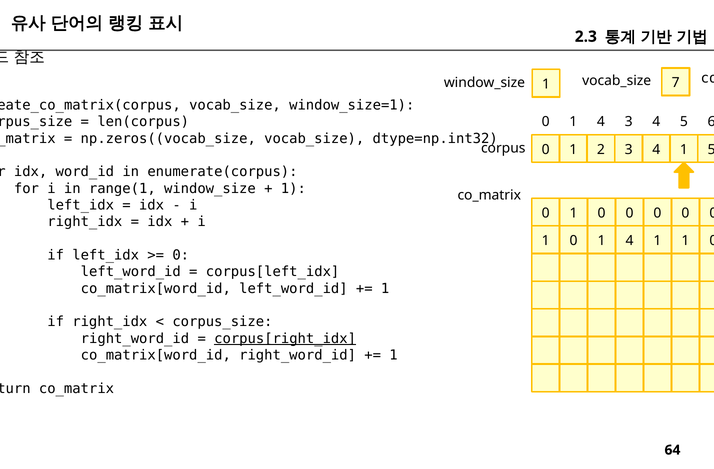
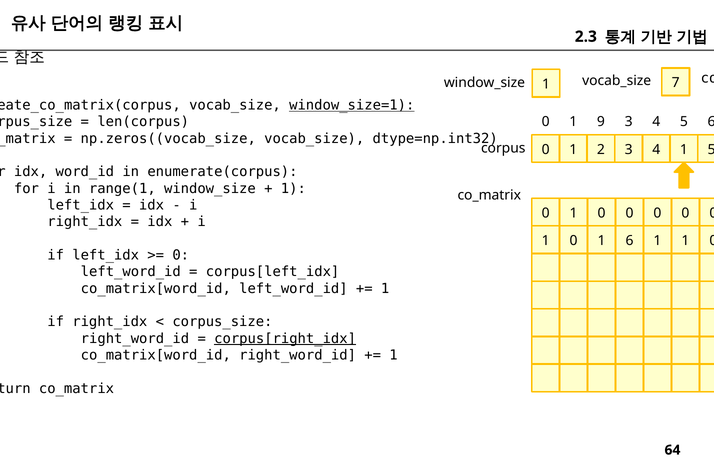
window_size=1 underline: none -> present
4 at (601, 122): 4 -> 9
1 0 1 4: 4 -> 6
